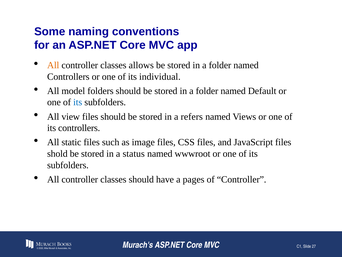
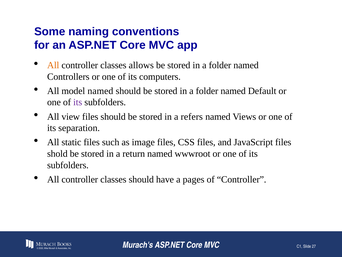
individual: individual -> computers
model folders: folders -> named
its at (78, 102) colour: blue -> purple
its controllers: controllers -> separation
status: status -> return
